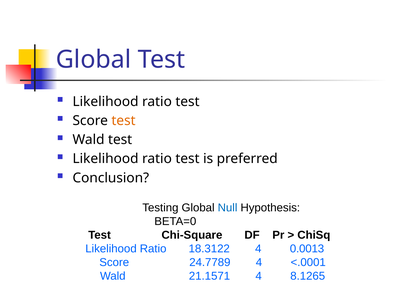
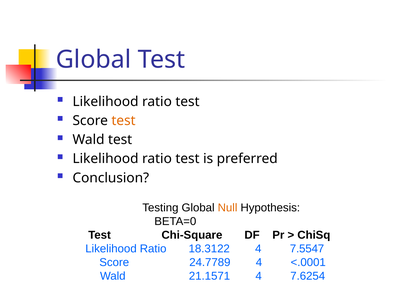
Null colour: blue -> orange
0.0013: 0.0013 -> 7.5547
8.1265: 8.1265 -> 7.6254
